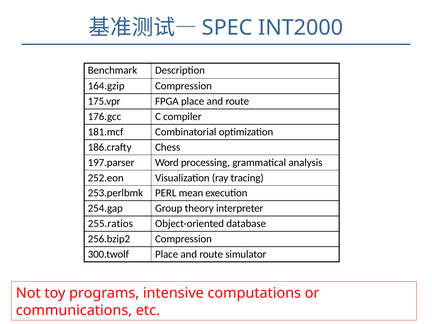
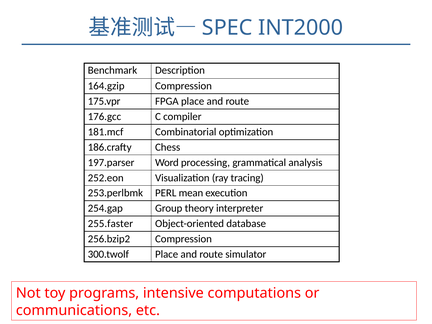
255.ratios: 255.ratios -> 255.faster
